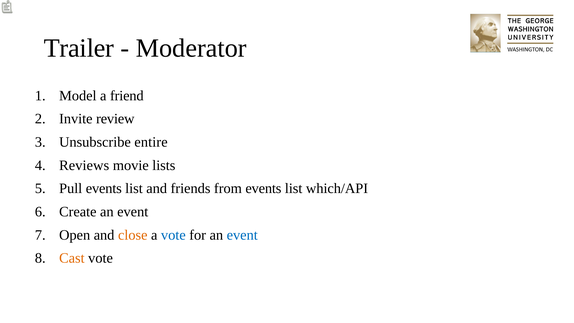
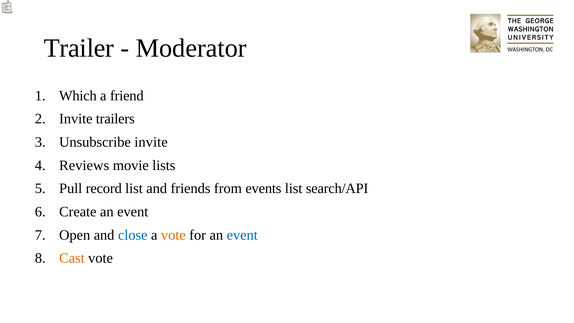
Model: Model -> Which
review: review -> trailers
Unsubscribe entire: entire -> invite
Pull events: events -> record
which/API: which/API -> search/API
close colour: orange -> blue
vote at (173, 235) colour: blue -> orange
